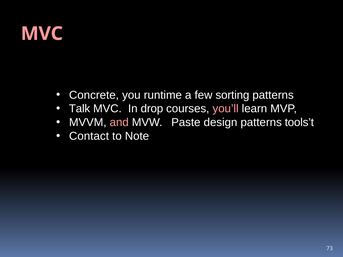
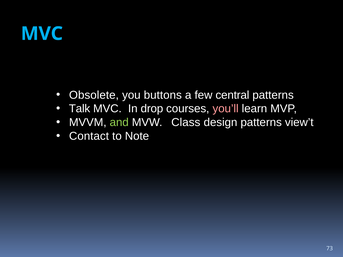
MVC at (42, 34) colour: pink -> light blue
Concrete: Concrete -> Obsolete
runtime: runtime -> buttons
sorting: sorting -> central
and colour: pink -> light green
Paste: Paste -> Class
tools’t: tools’t -> view’t
